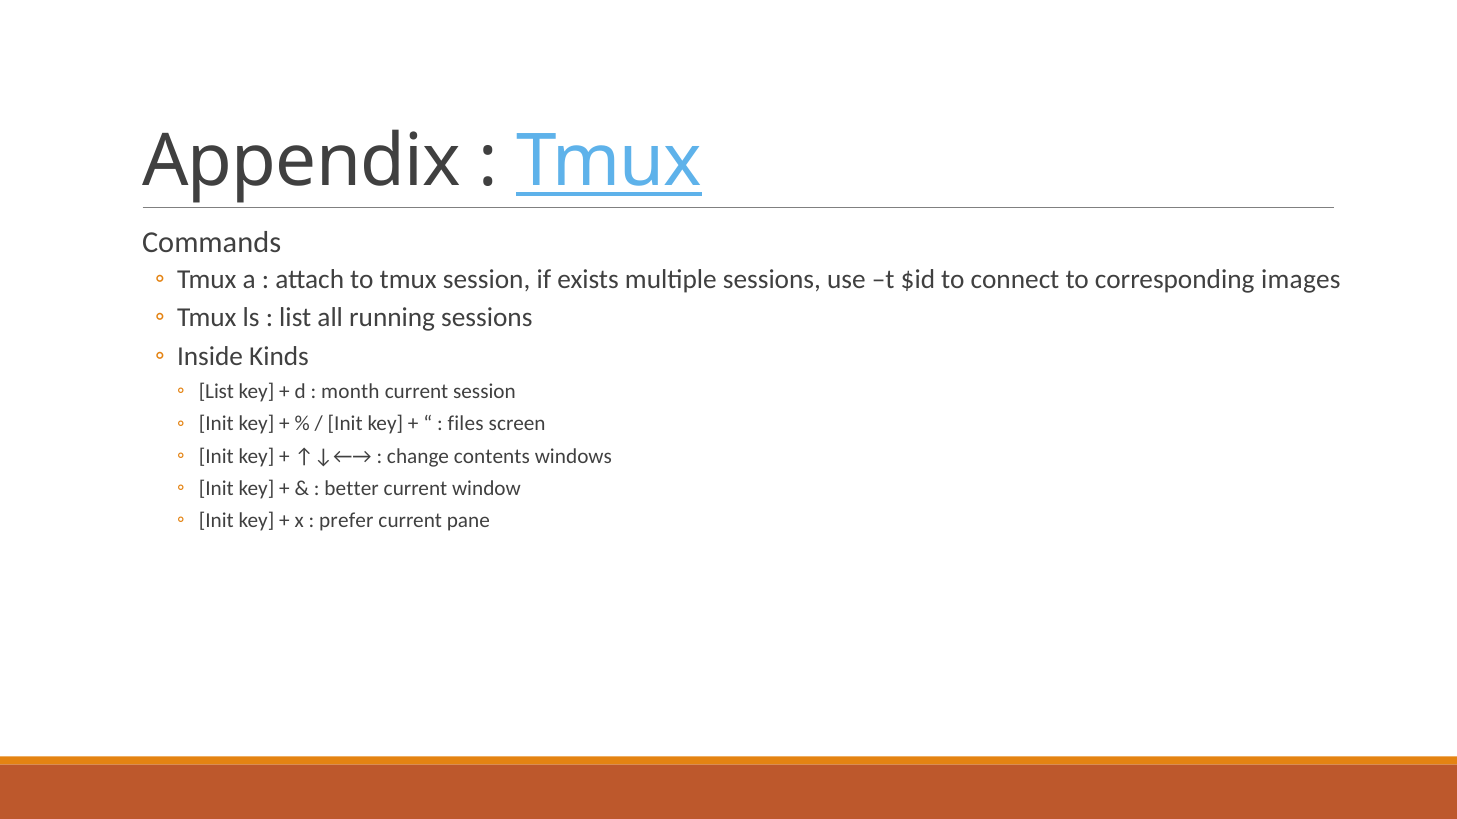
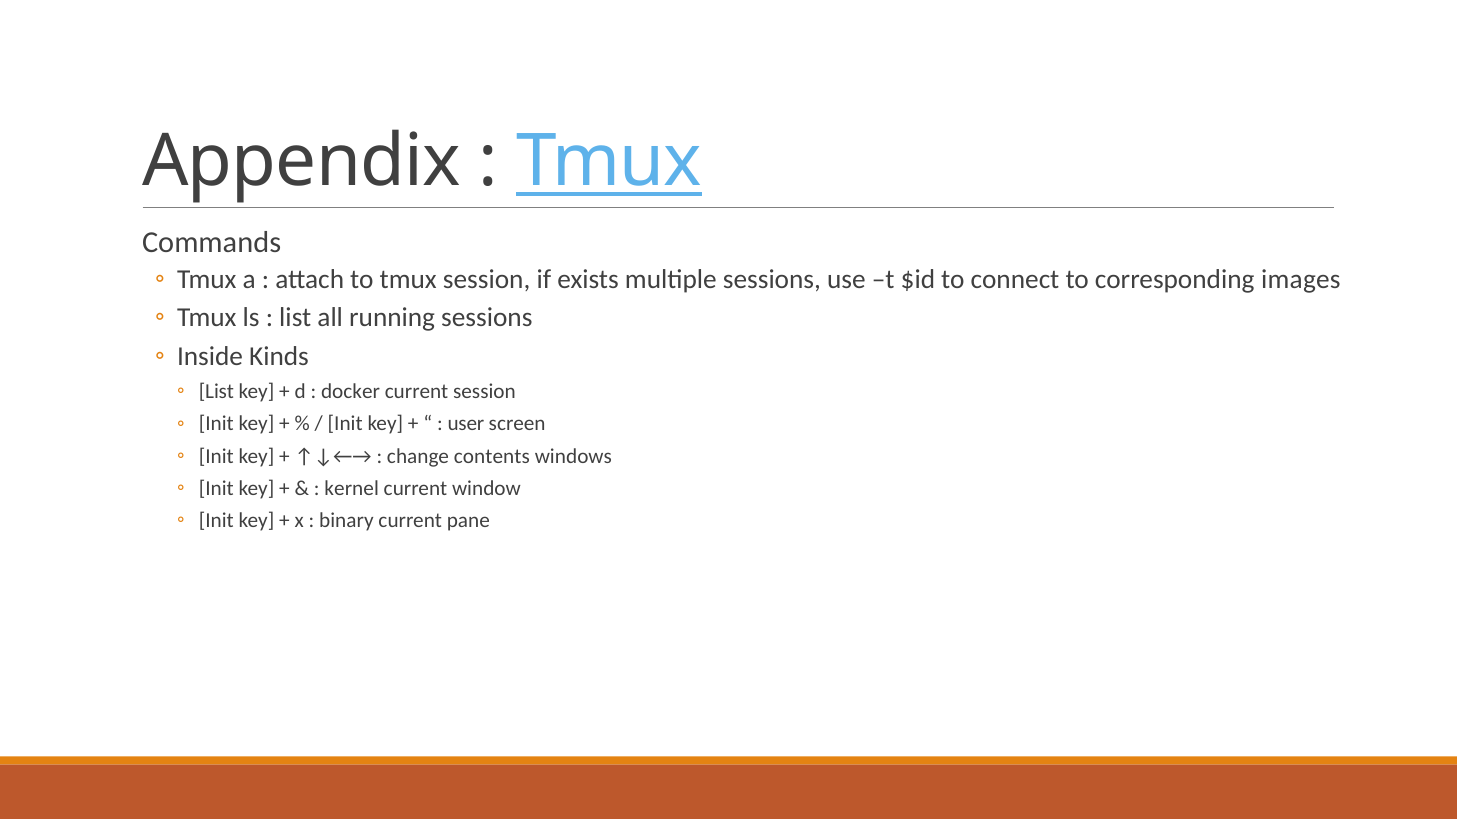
month: month -> docker
files: files -> user
better: better -> kernel
prefer: prefer -> binary
